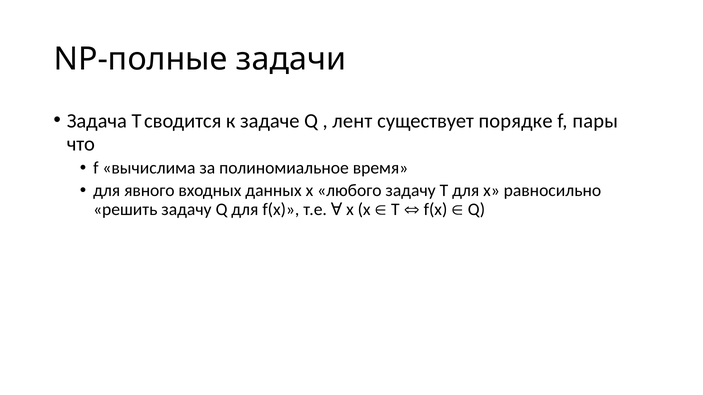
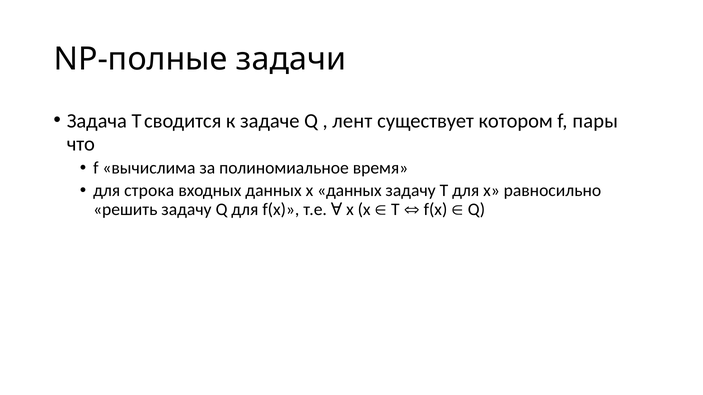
порядке: порядке -> котором
явного: явного -> строка
x любого: любого -> данных
